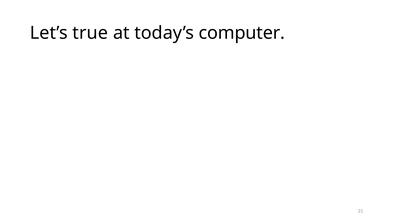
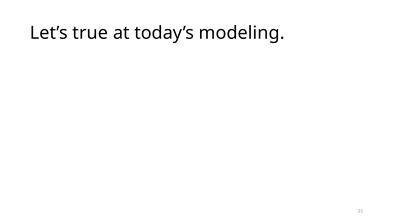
computer: computer -> modeling
